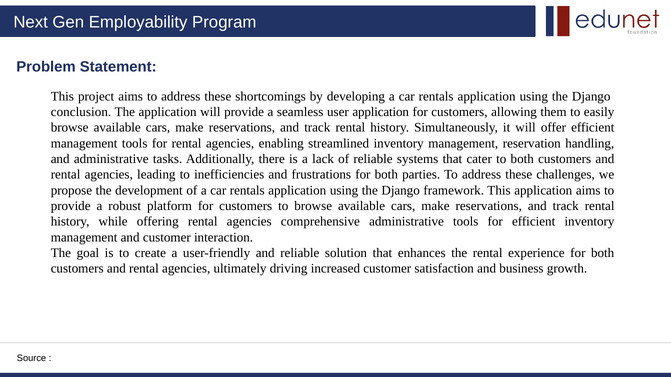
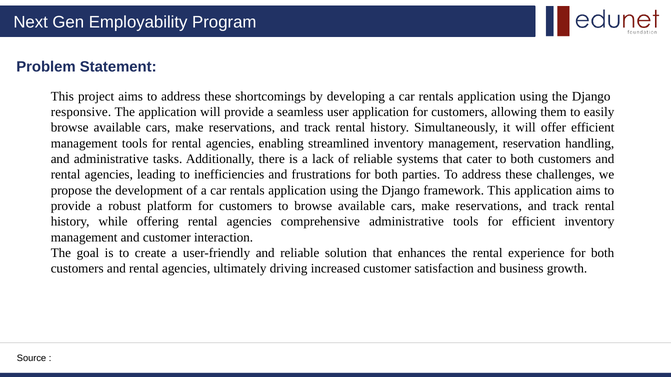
conclusion: conclusion -> responsive
